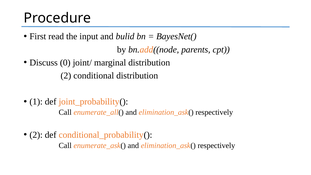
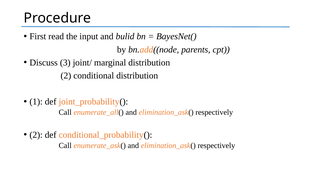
0: 0 -> 3
